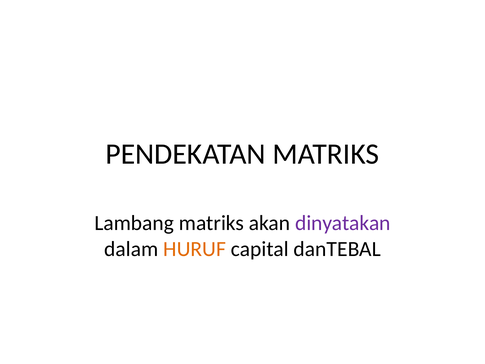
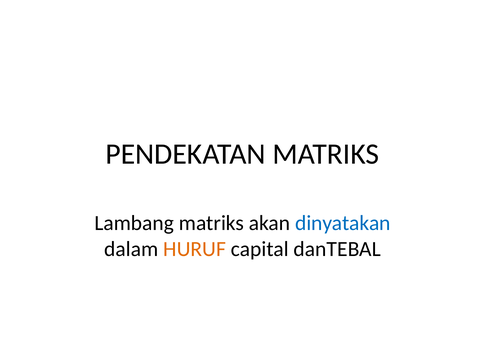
dinyatakan colour: purple -> blue
